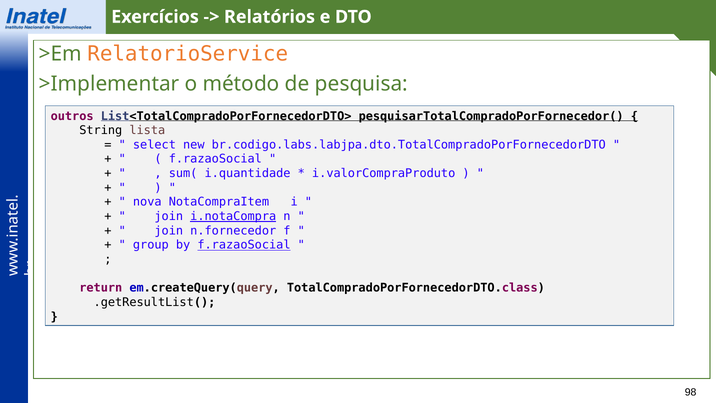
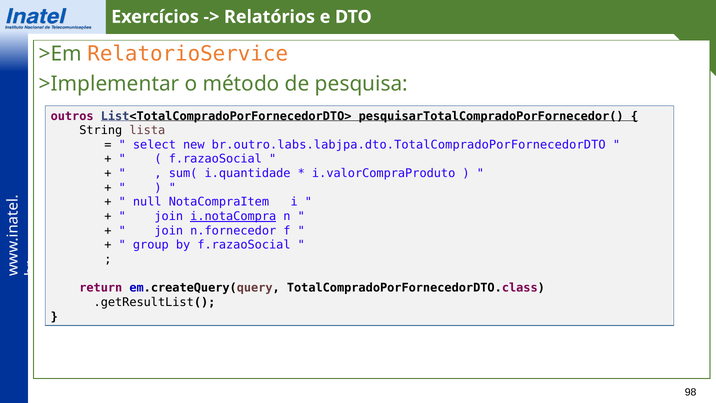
br.codigo.labs.labjpa.dto.TotalCompradoPorFornecedorDTO: br.codigo.labs.labjpa.dto.TotalCompradoPorFornecedorDTO -> br.outro.labs.labjpa.dto.TotalCompradoPorFornecedorDTO
nova: nova -> null
f.razaoSocial at (244, 245) underline: present -> none
